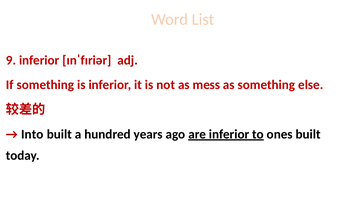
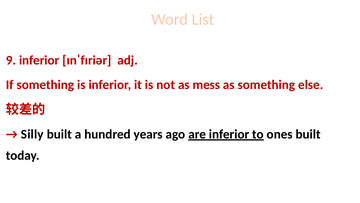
Into: Into -> Silly
